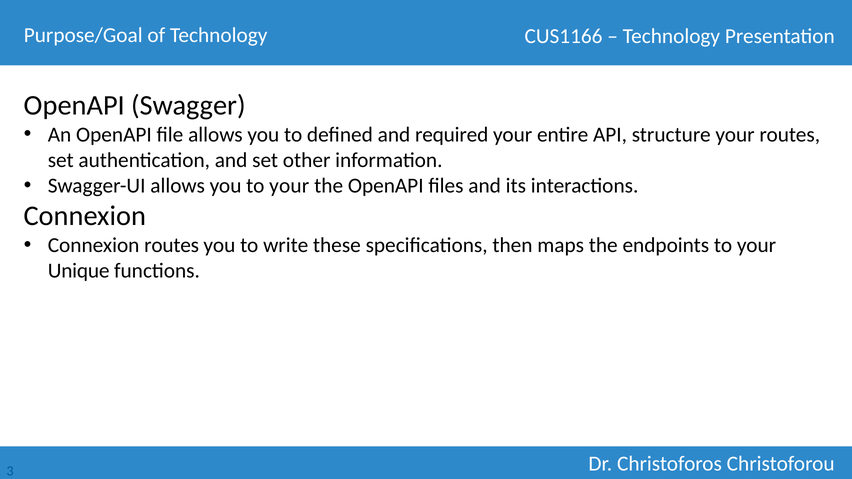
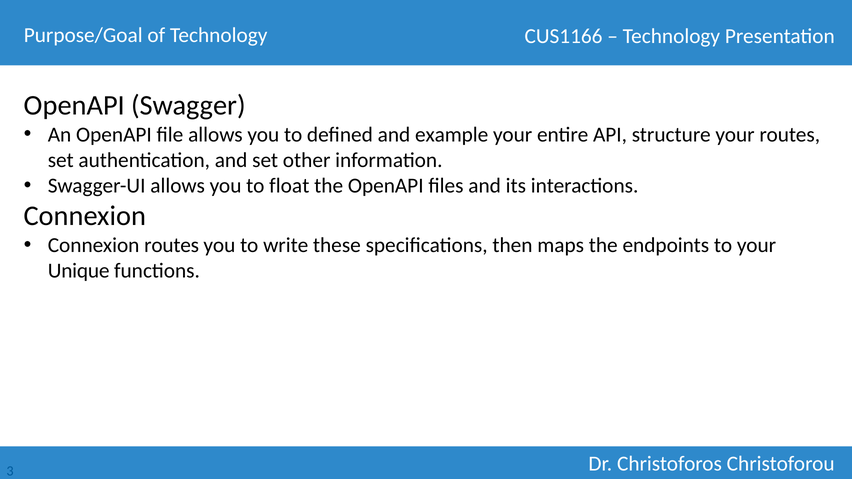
required: required -> example
you to your: your -> float
